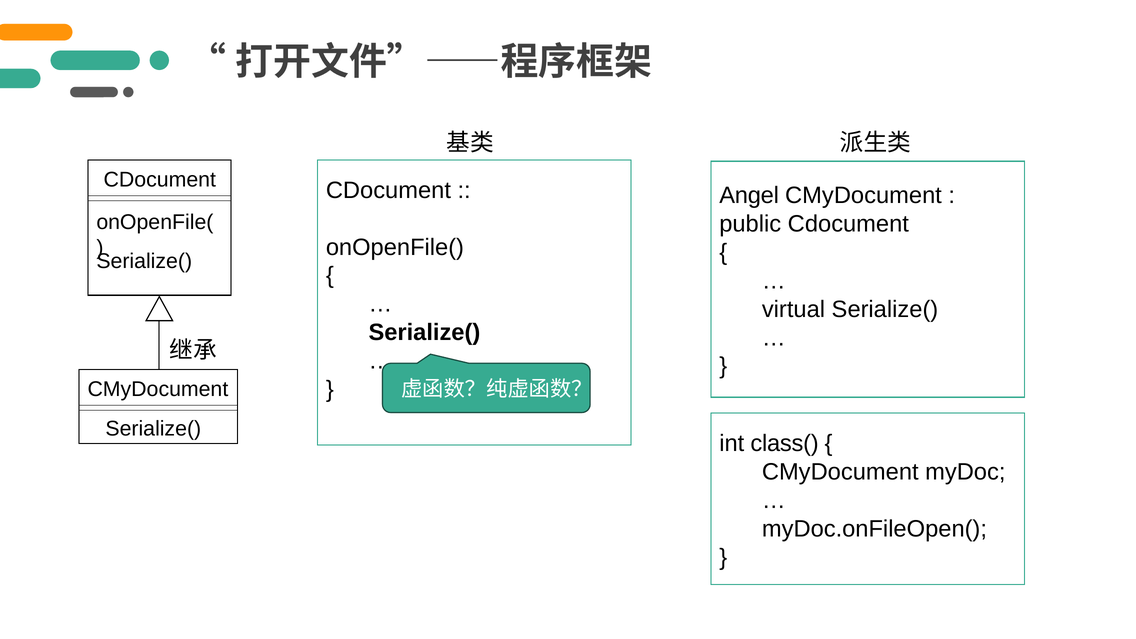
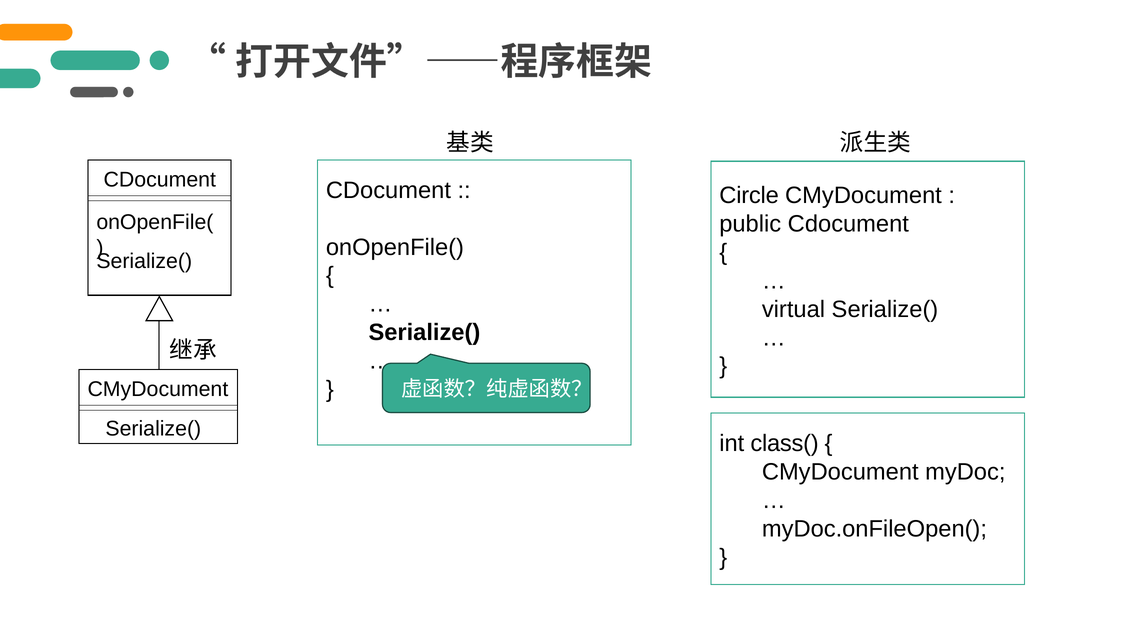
Angel: Angel -> Circle
